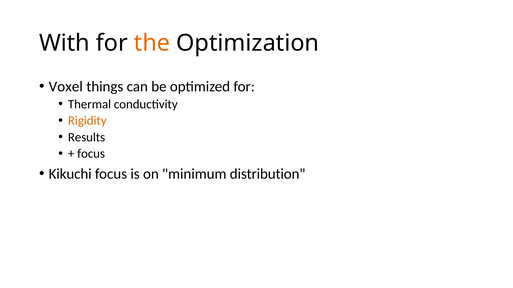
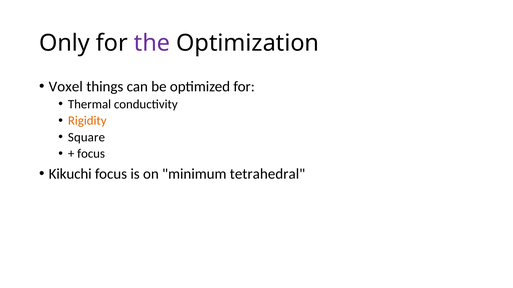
With: With -> Only
the colour: orange -> purple
Results: Results -> Square
distribution: distribution -> tetrahedral
